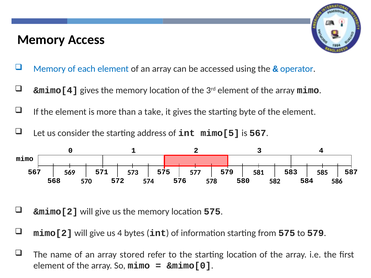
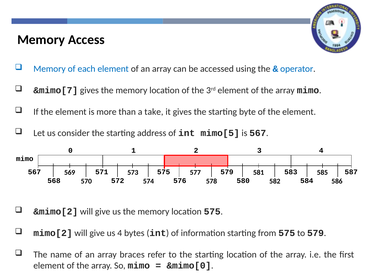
&mimo[4: &mimo[4 -> &mimo[7
stored: stored -> braces
